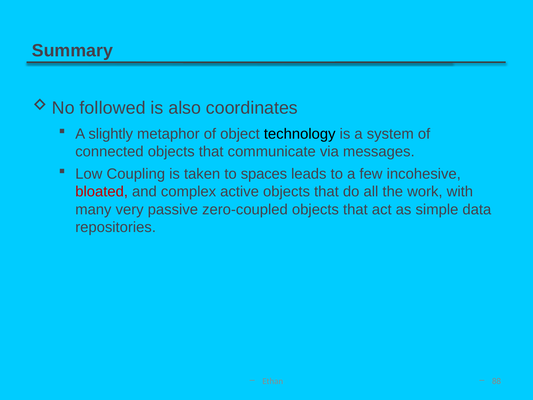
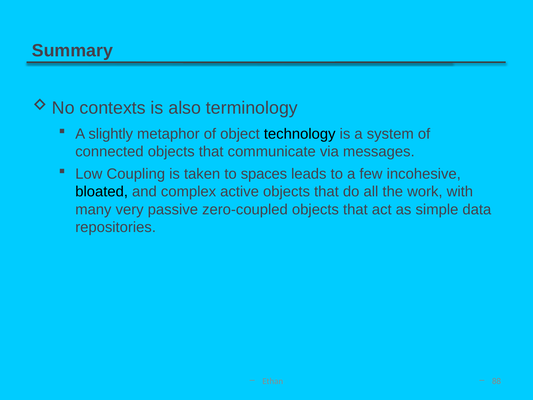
followed: followed -> contexts
coordinates: coordinates -> terminology
bloated colour: red -> black
